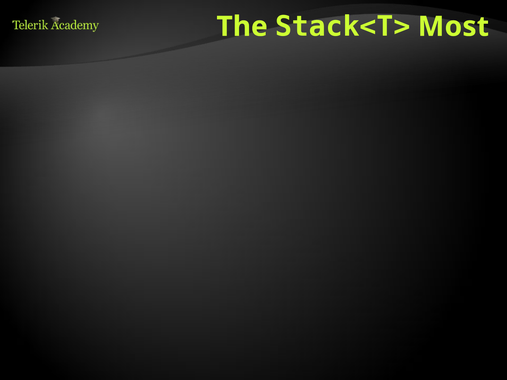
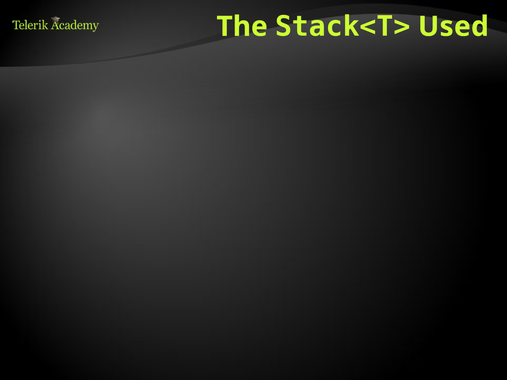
Most: Most -> Used
